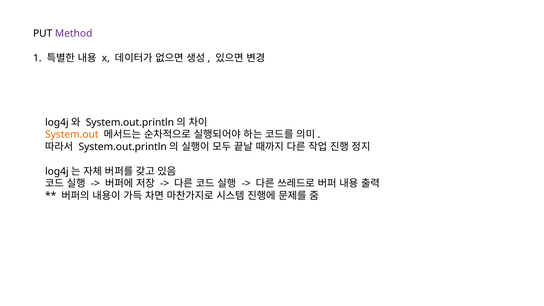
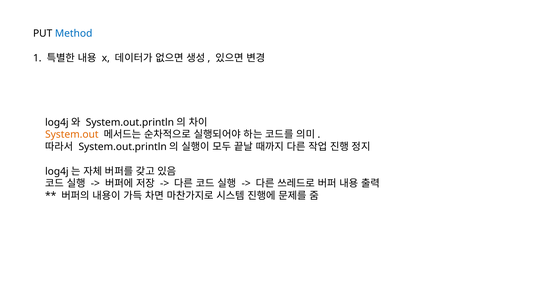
Method colour: purple -> blue
